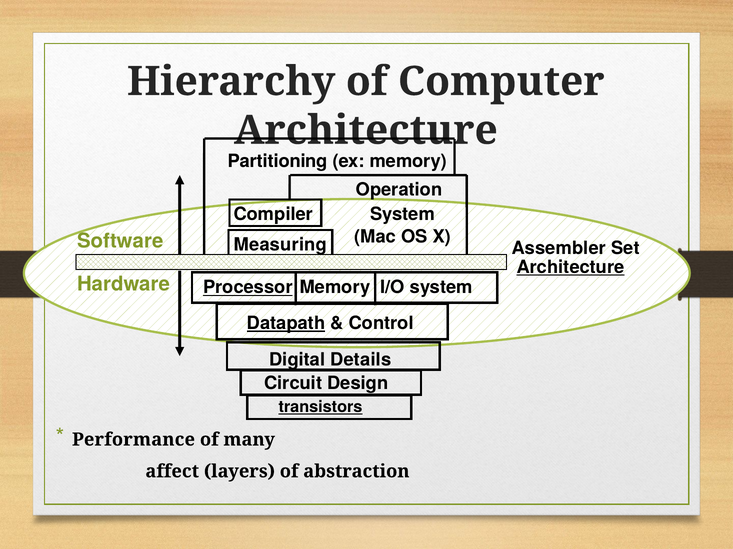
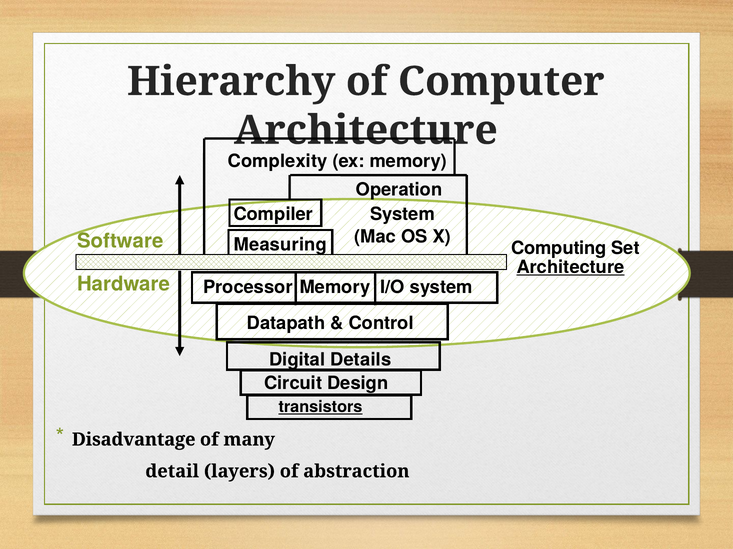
Partitioning: Partitioning -> Complexity
Assembler: Assembler -> Computing
Processor underline: present -> none
Datapath underline: present -> none
Performance: Performance -> Disadvantage
affect: affect -> detail
